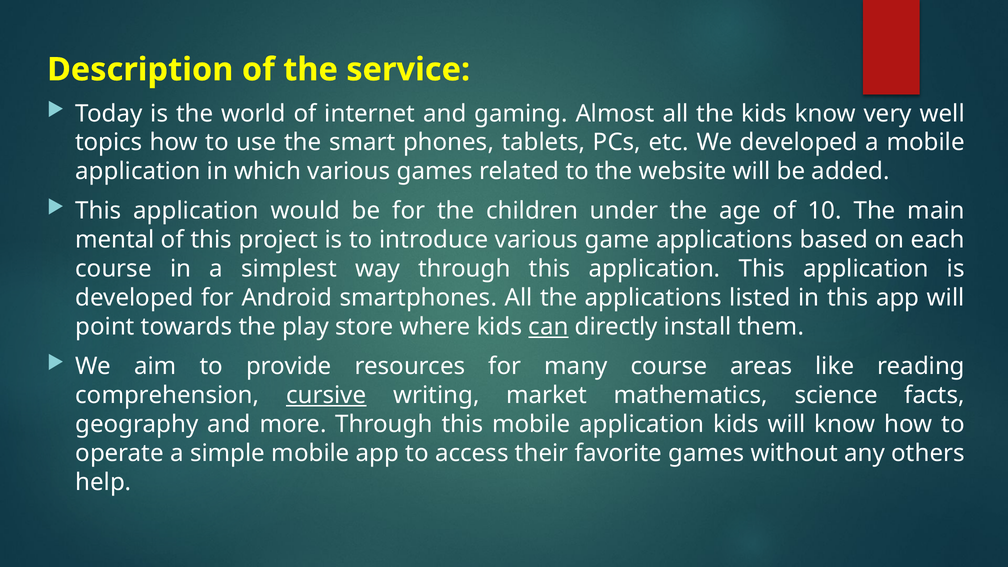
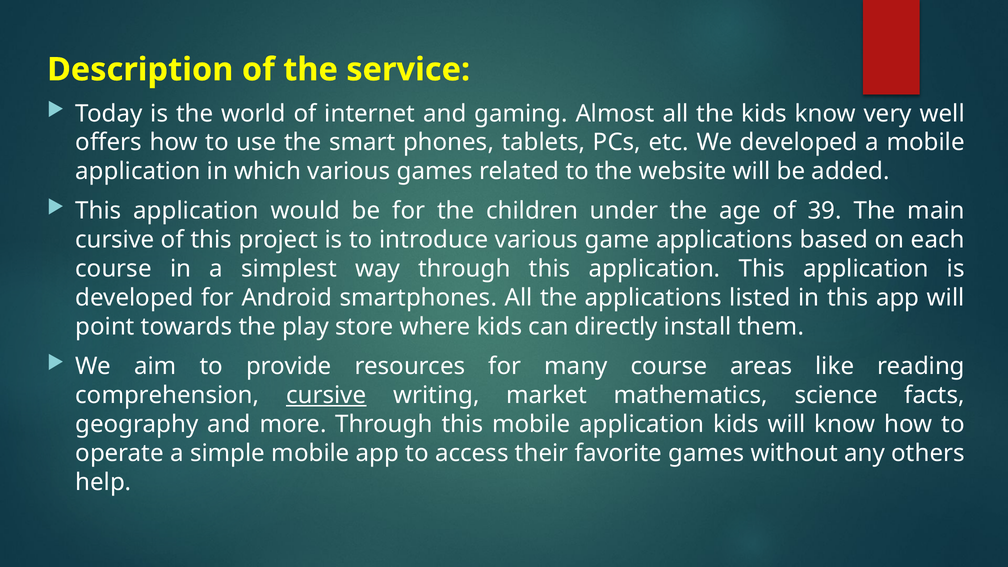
topics: topics -> offers
10: 10 -> 39
mental at (115, 240): mental -> cursive
can underline: present -> none
